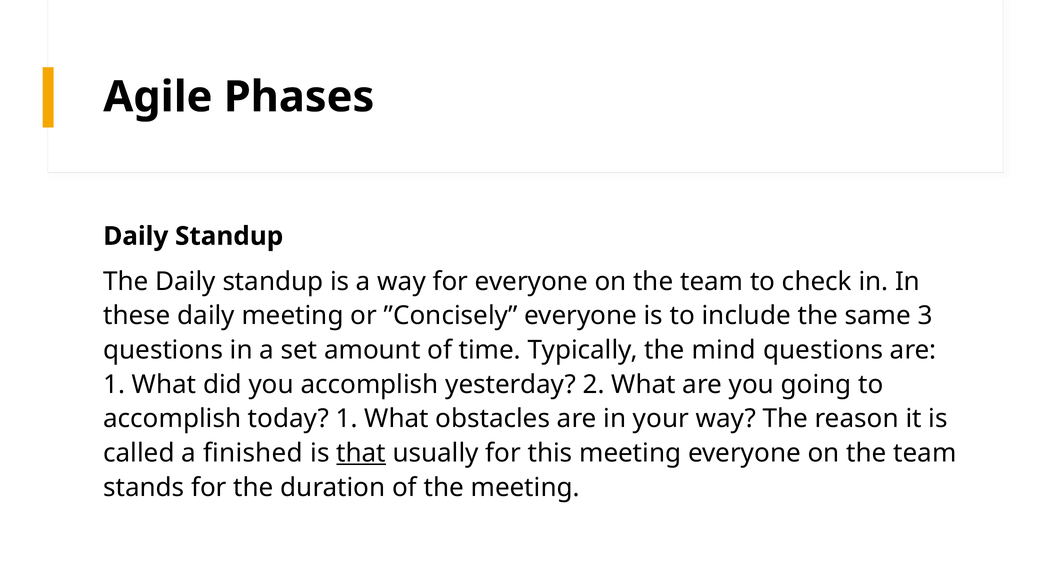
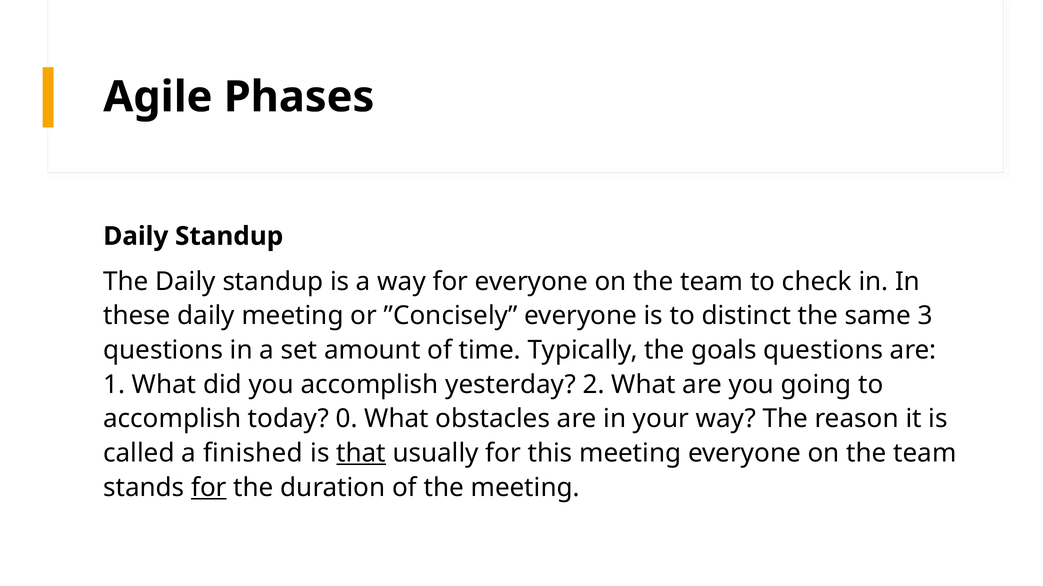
include: include -> distinct
mind: mind -> goals
today 1: 1 -> 0
for at (209, 488) underline: none -> present
